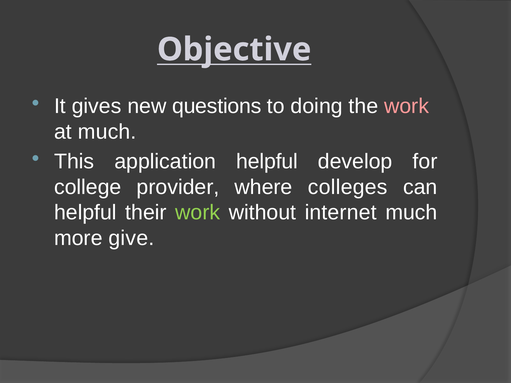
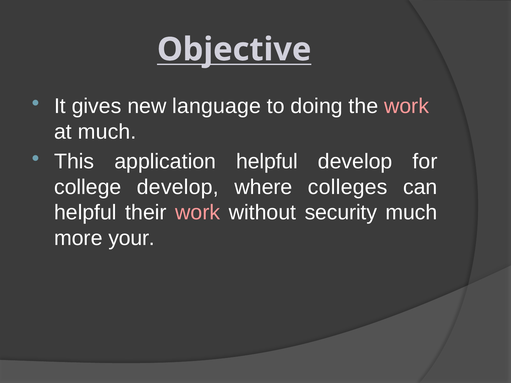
questions: questions -> language
college provider: provider -> develop
work at (198, 213) colour: light green -> pink
internet: internet -> security
give: give -> your
